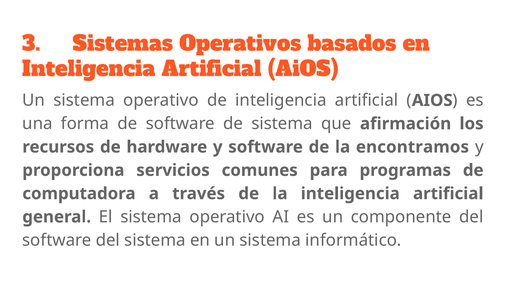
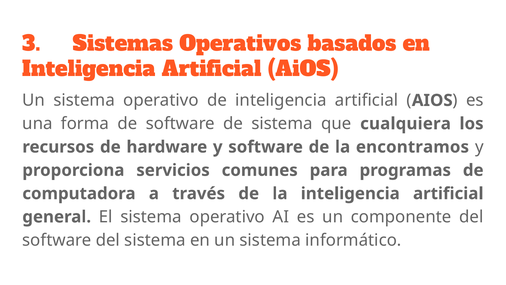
afirmación: afirmación -> cualquiera
